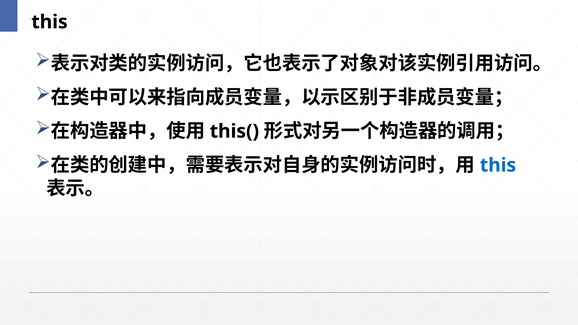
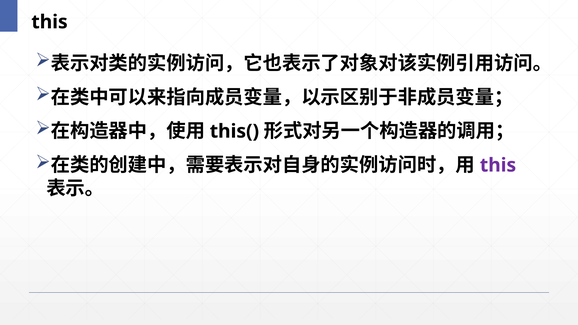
this at (498, 165) colour: blue -> purple
